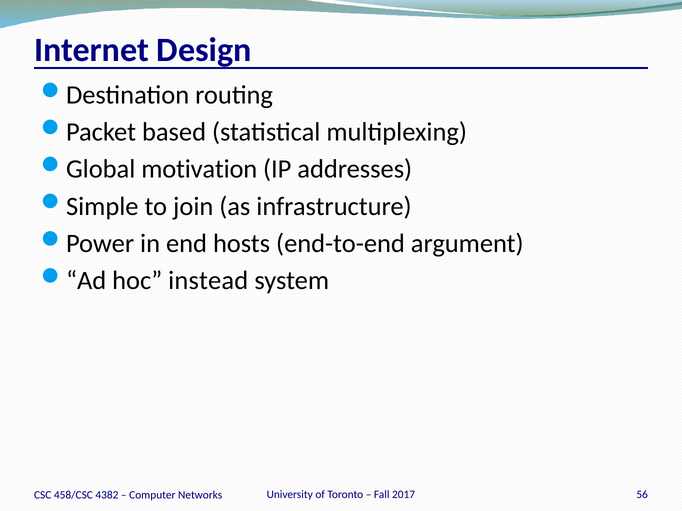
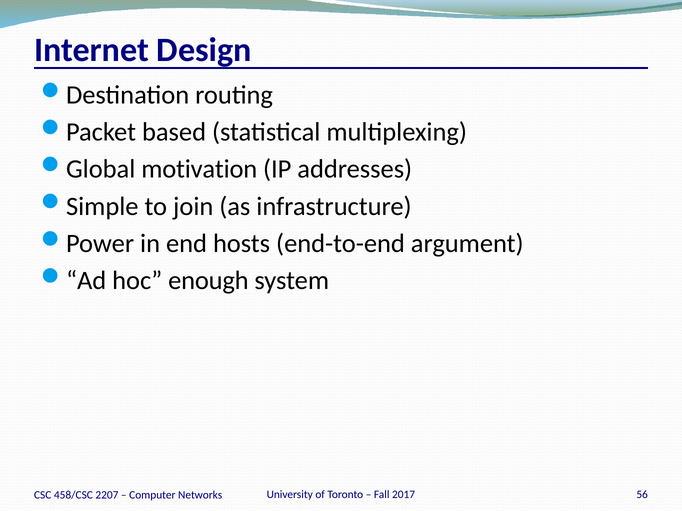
instead: instead -> enough
4382: 4382 -> 2207
